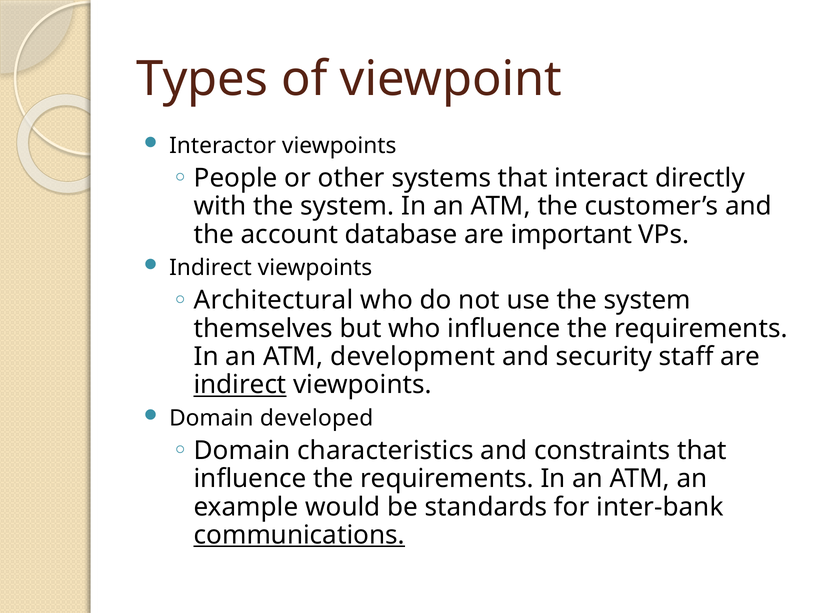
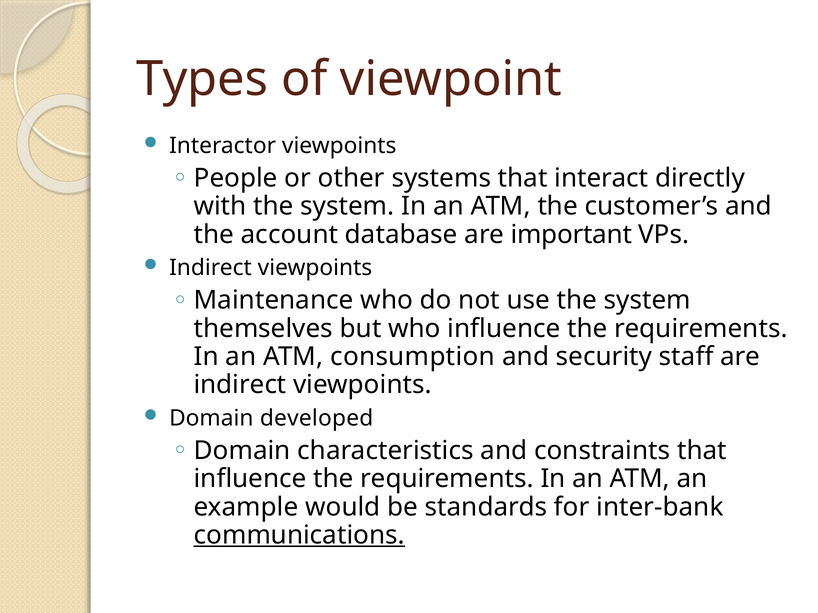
Architectural: Architectural -> Maintenance
development: development -> consumption
indirect at (240, 385) underline: present -> none
